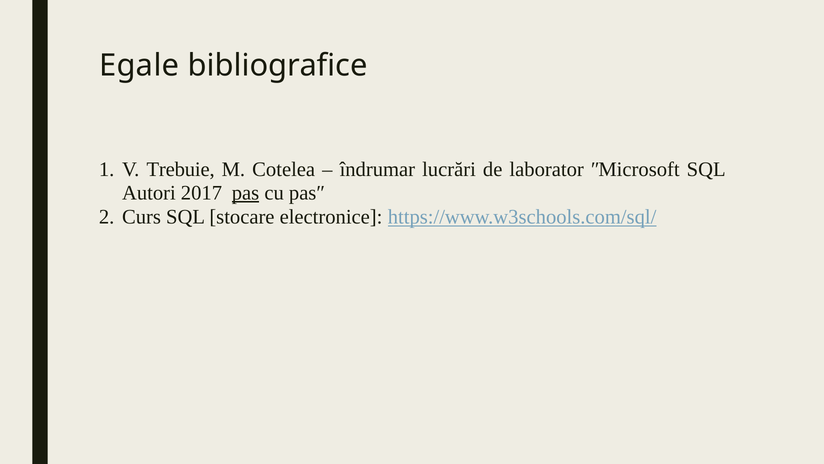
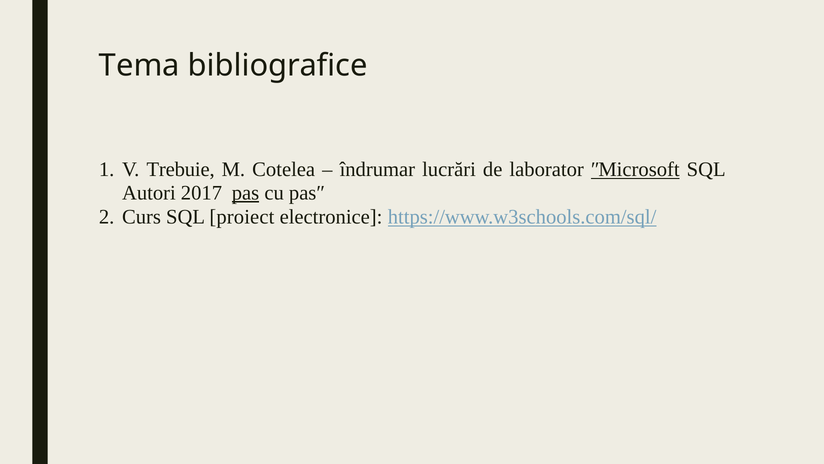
Egale: Egale -> Tema
ʺMicrosoft underline: none -> present
stocare: stocare -> proiect
